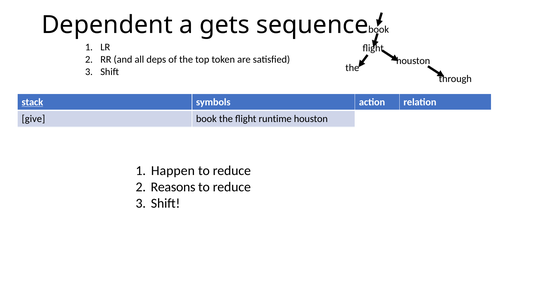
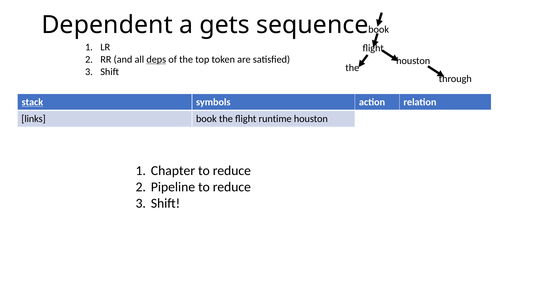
deps underline: none -> present
give: give -> links
Happen: Happen -> Chapter
Reasons: Reasons -> Pipeline
